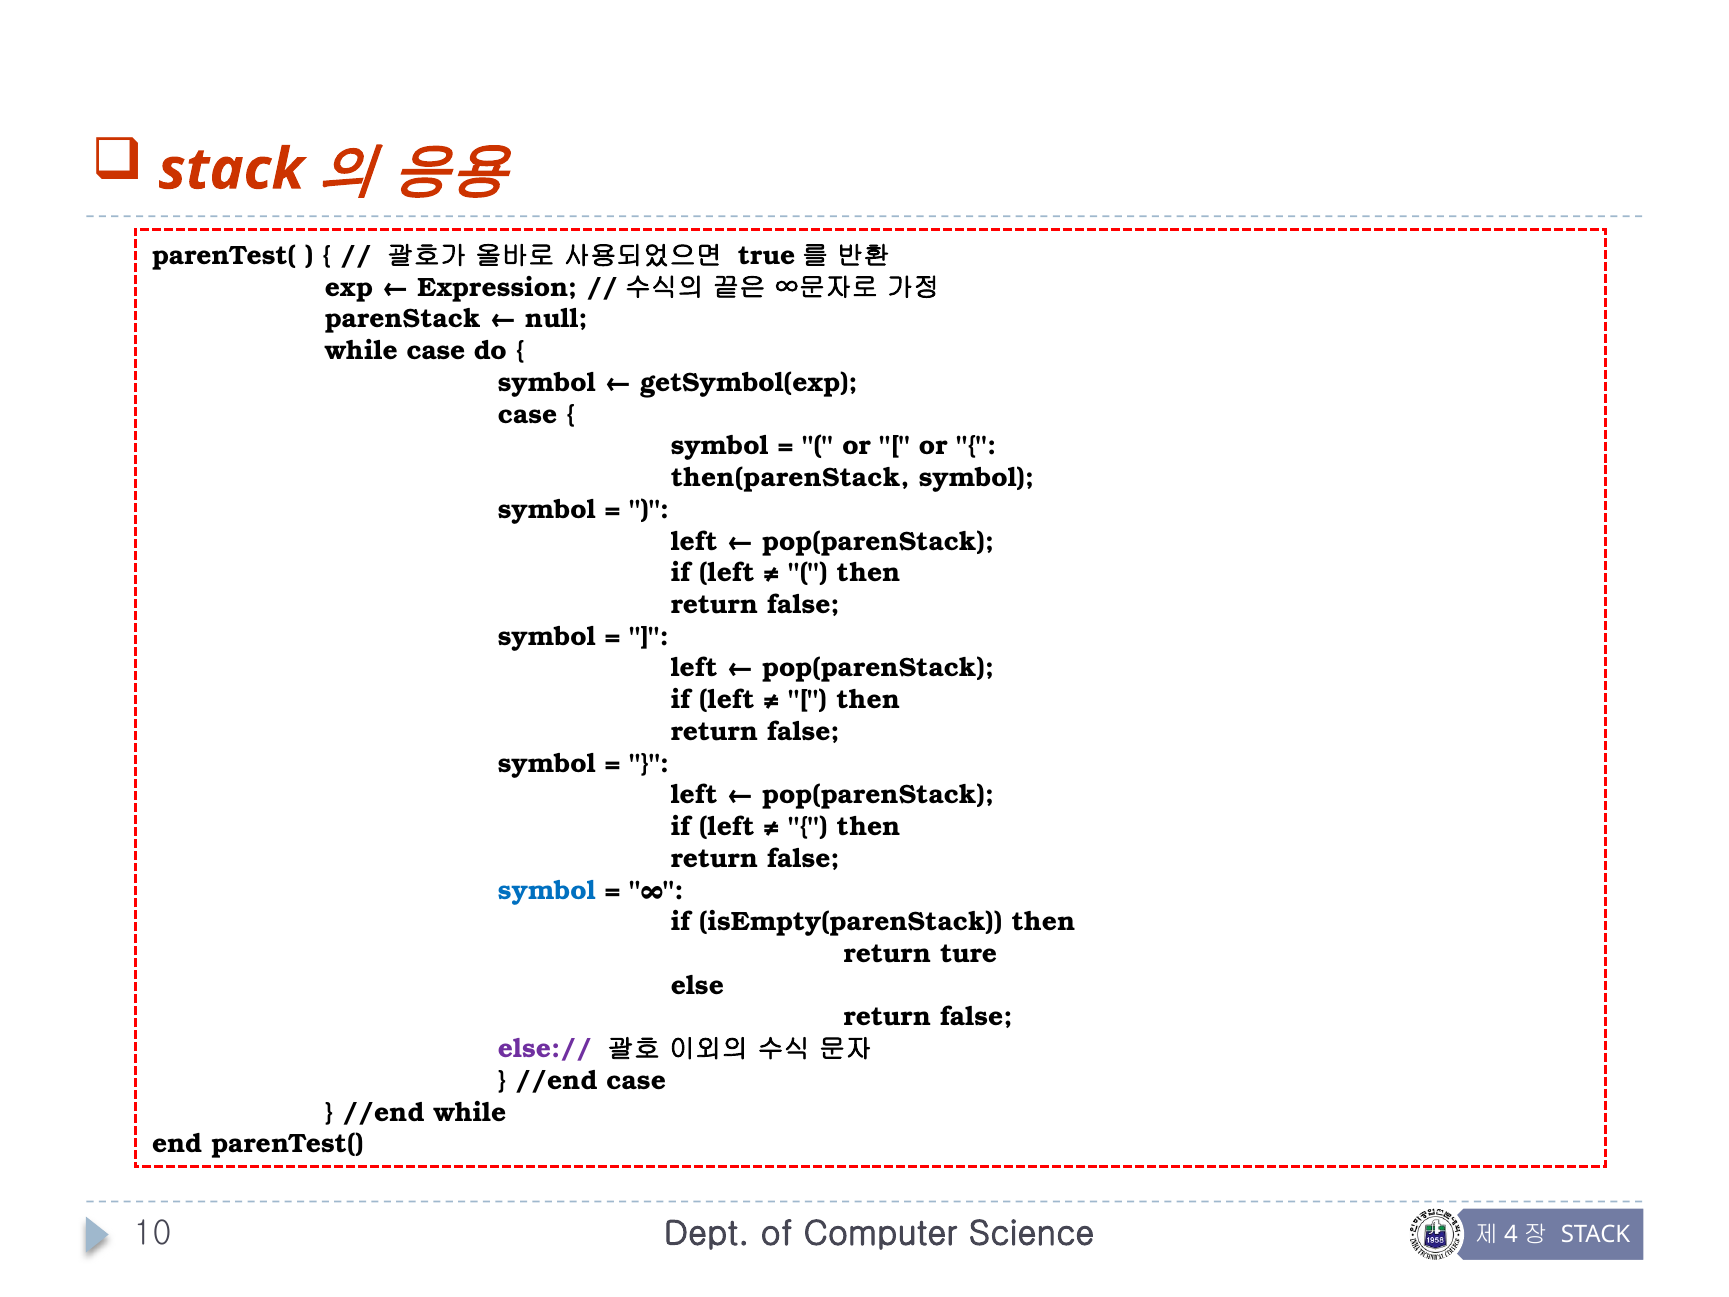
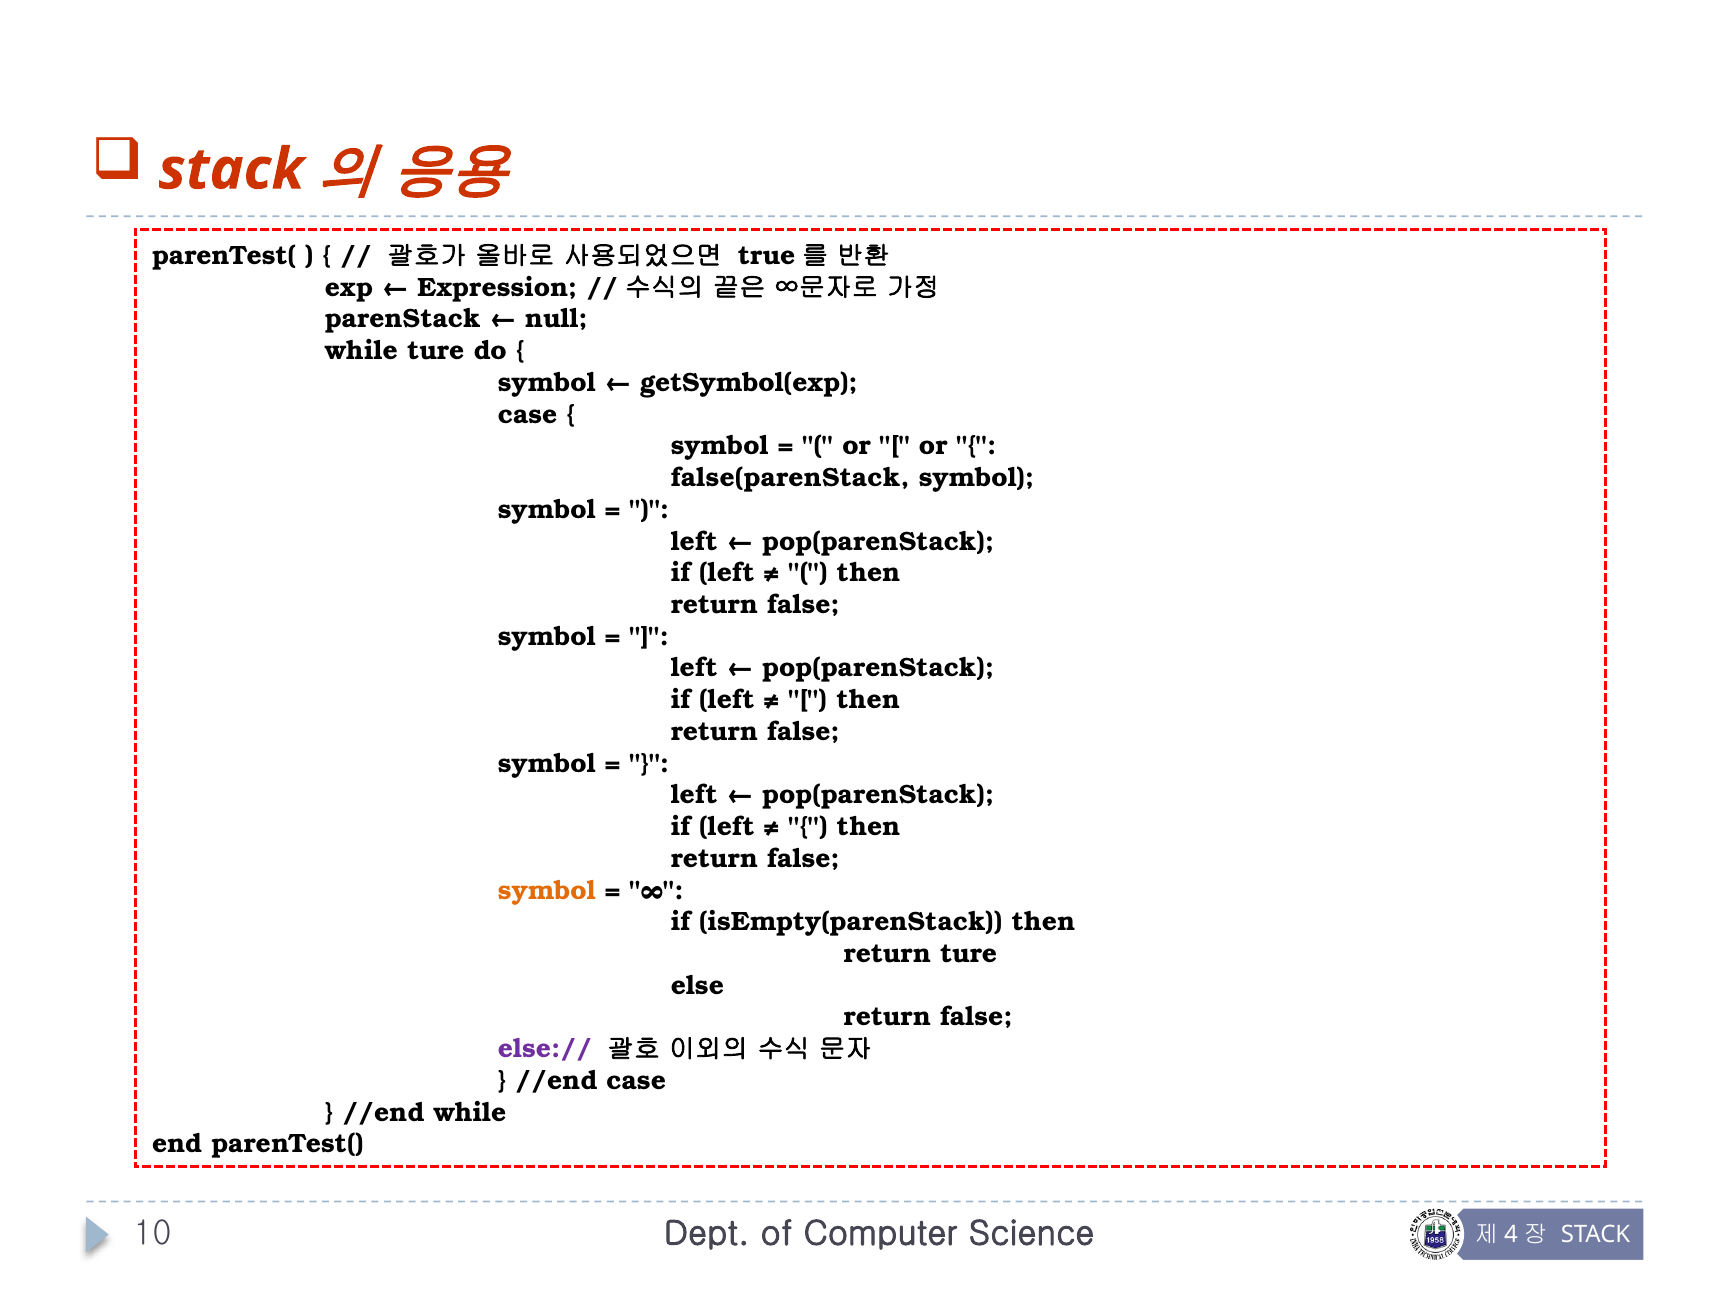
while case: case -> ture
then(parenStack: then(parenStack -> false(parenStack
symbol at (547, 890) colour: blue -> orange
